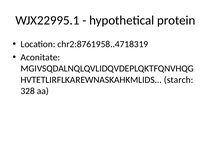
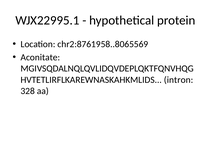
chr2:8761958..4718319: chr2:8761958..4718319 -> chr2:8761958..8065569
starch: starch -> intron
